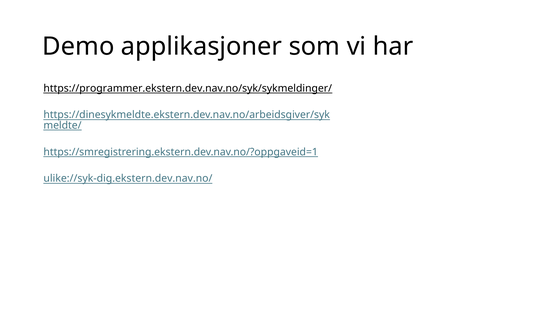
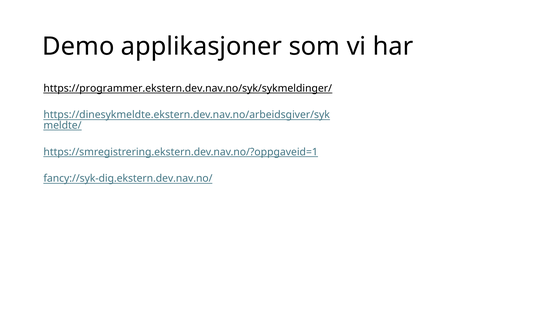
ulike://syk-dig.ekstern.dev.nav.no/: ulike://syk-dig.ekstern.dev.nav.no/ -> fancy://syk-dig.ekstern.dev.nav.no/
